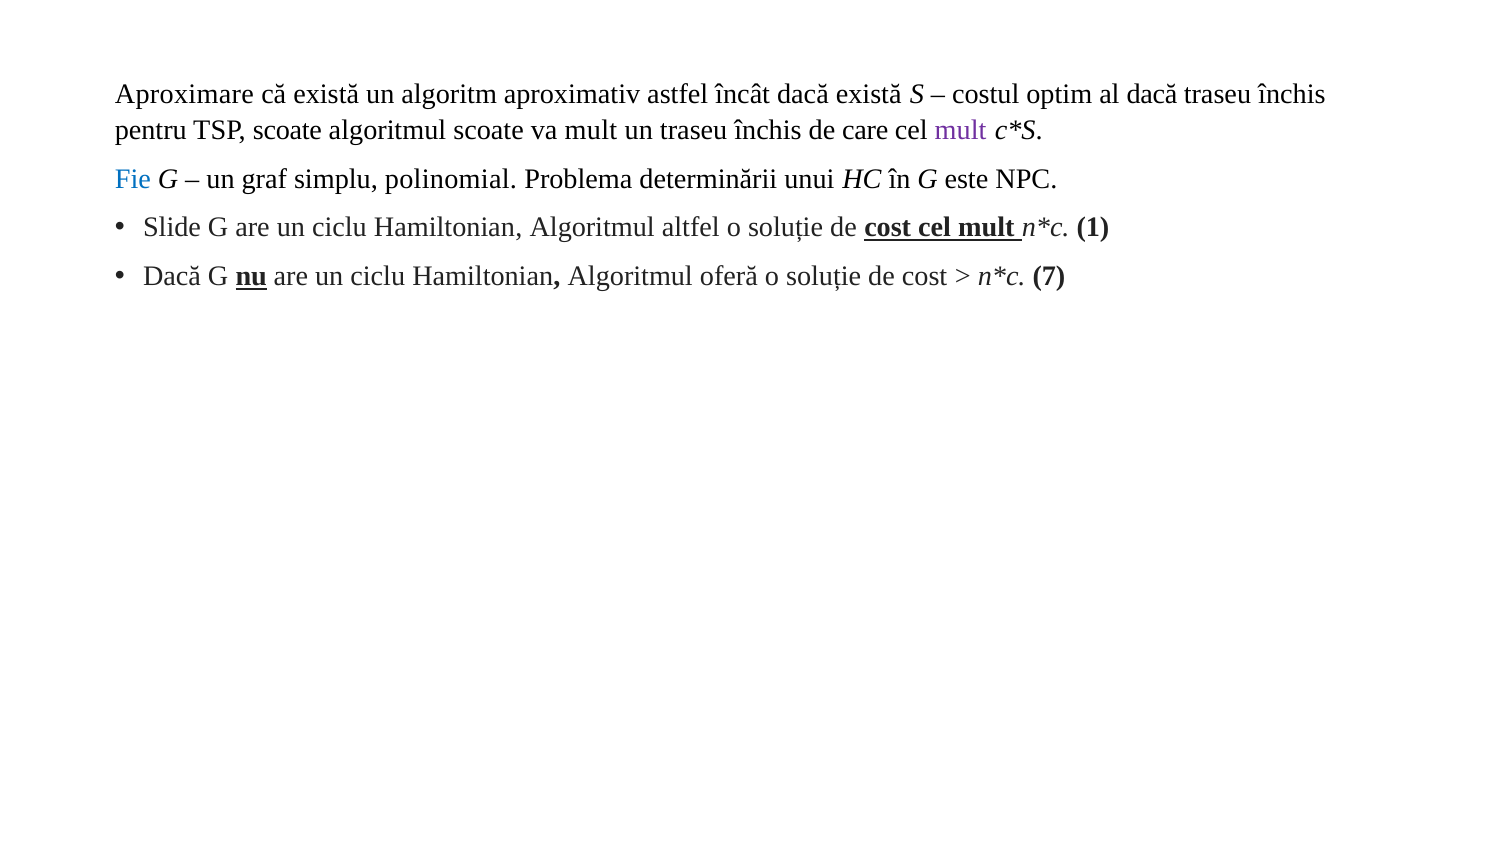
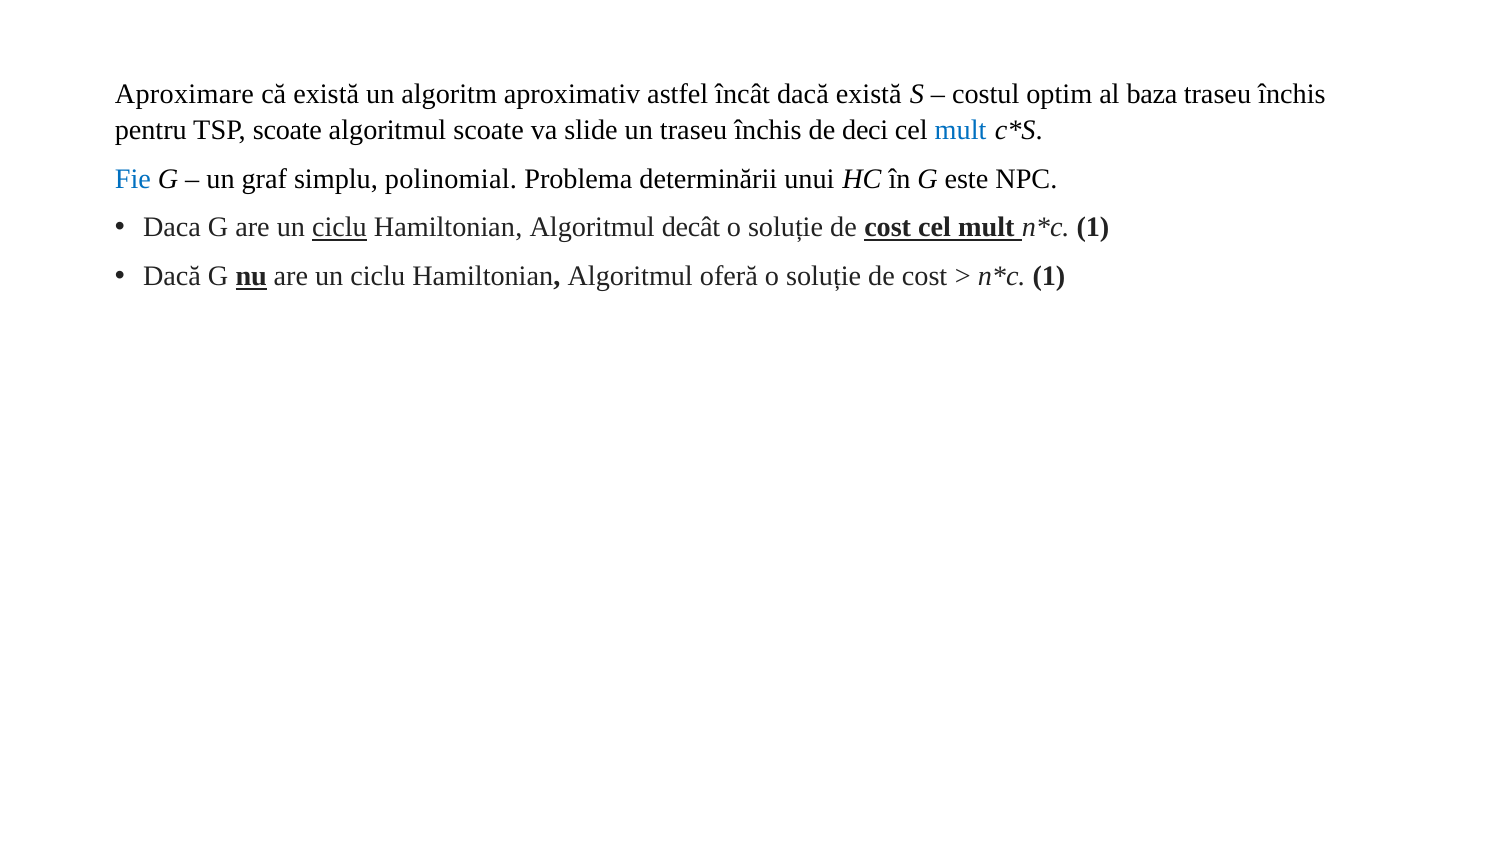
al dacă: dacă -> baza
va mult: mult -> slide
care: care -> deci
mult at (961, 130) colour: purple -> blue
Slide at (172, 228): Slide -> Daca
ciclu at (339, 228) underline: none -> present
Algoritmul altfel: altfel -> decât
7 at (1049, 276): 7 -> 1
